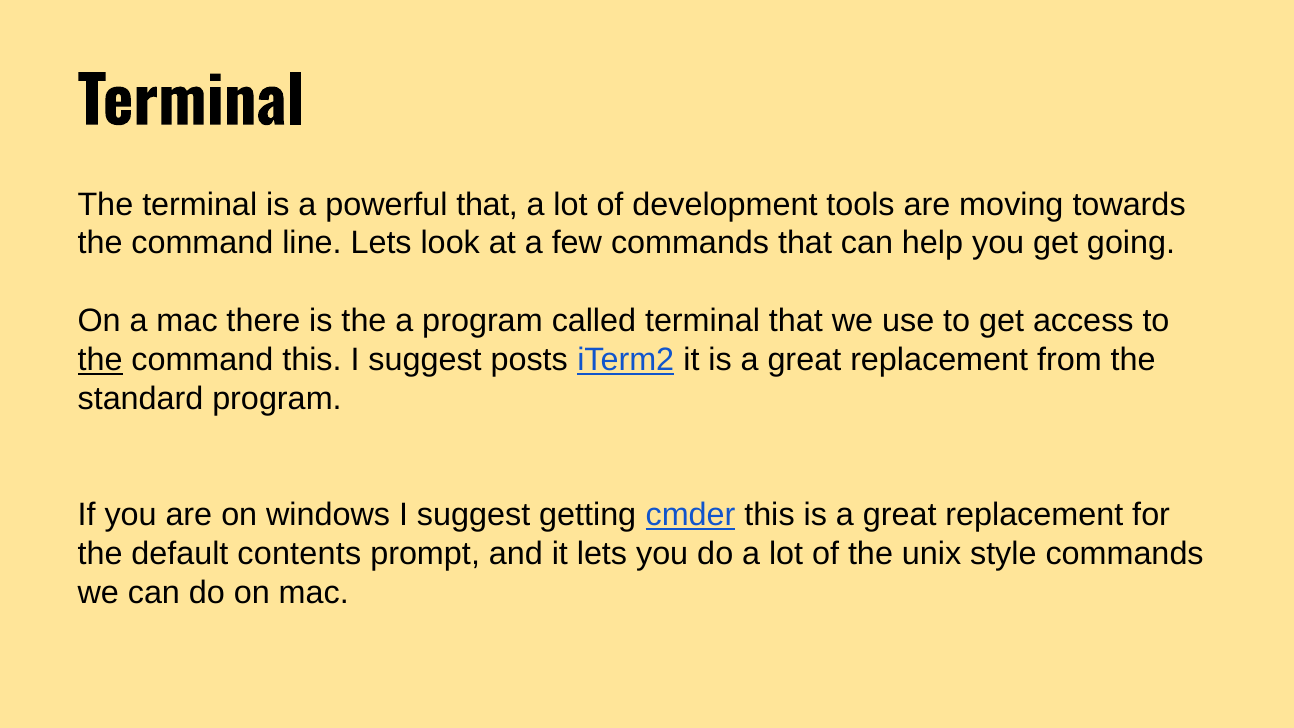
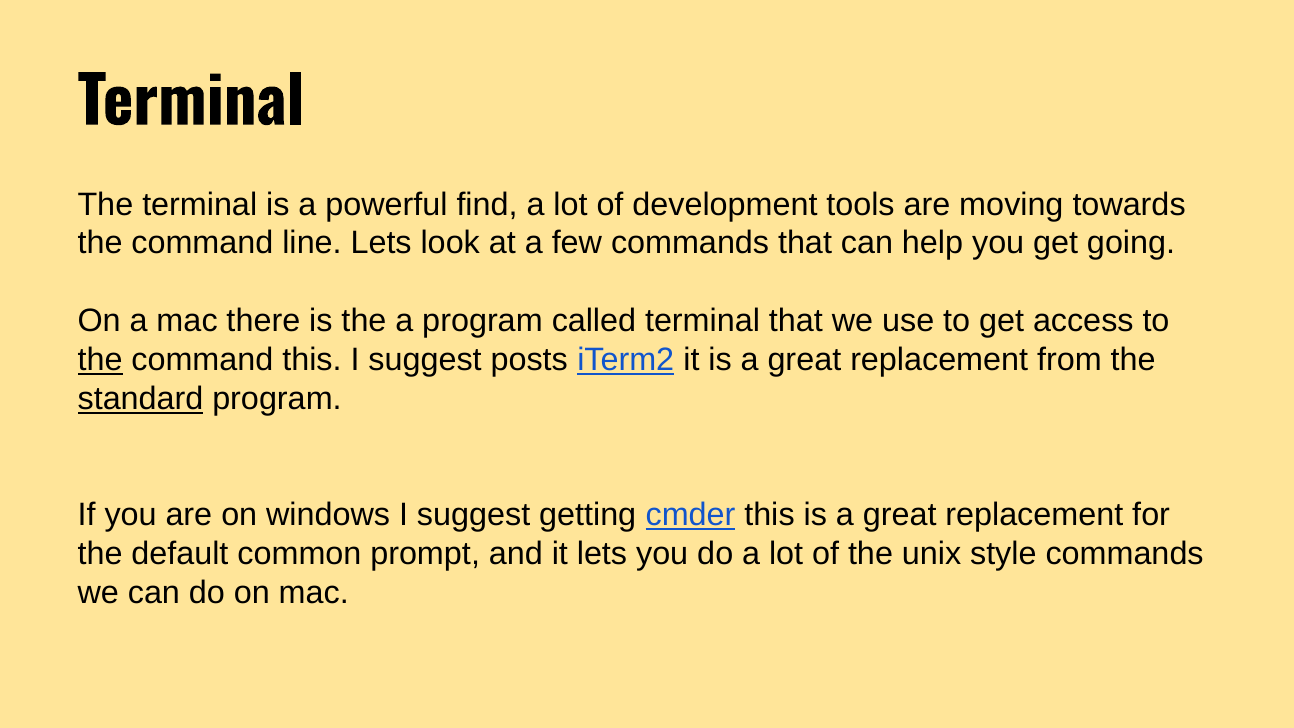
powerful that: that -> find
standard underline: none -> present
contents: contents -> common
